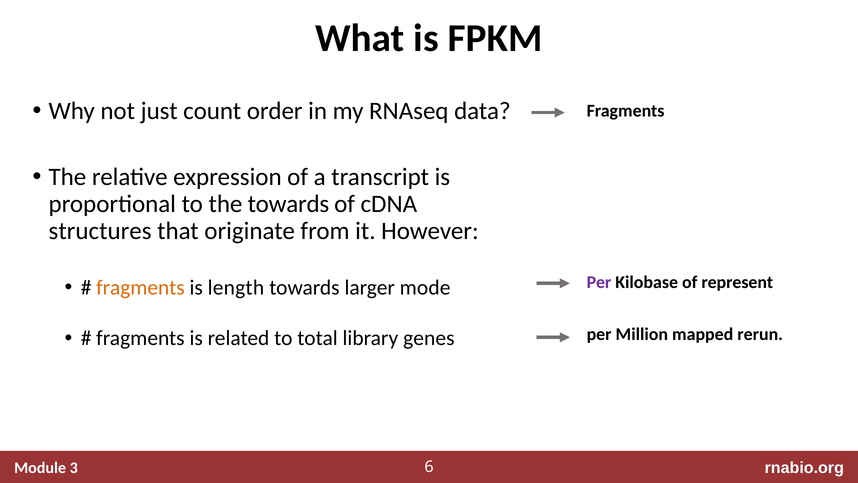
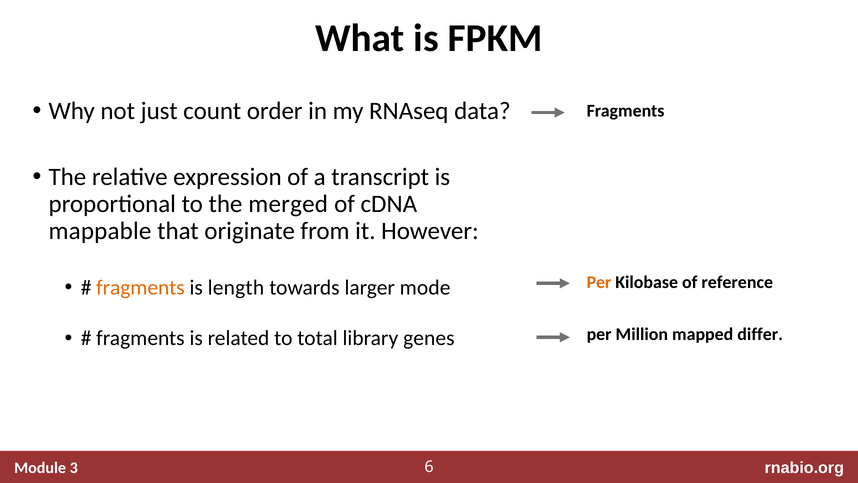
the towards: towards -> merged
structures: structures -> mappable
Per at (599, 282) colour: purple -> orange
represent: represent -> reference
rerun: rerun -> differ
